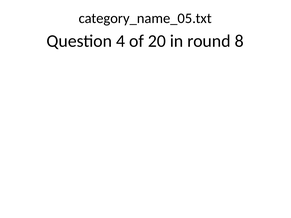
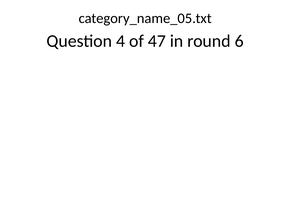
20: 20 -> 47
8: 8 -> 6
